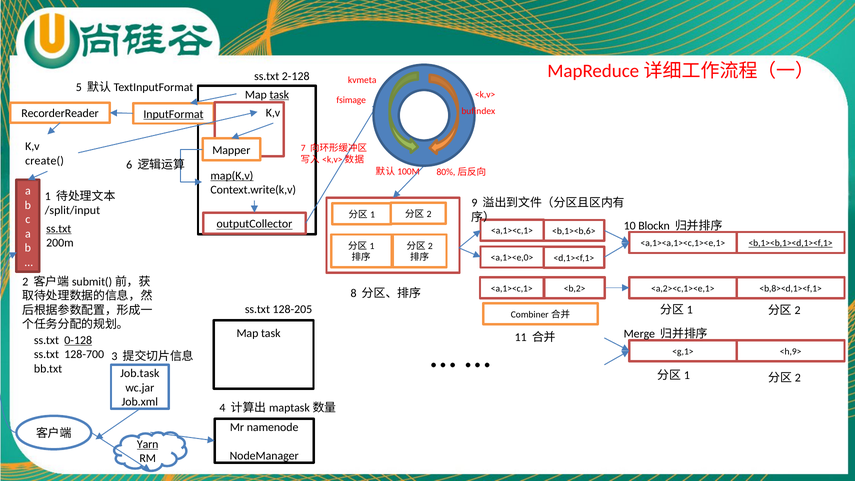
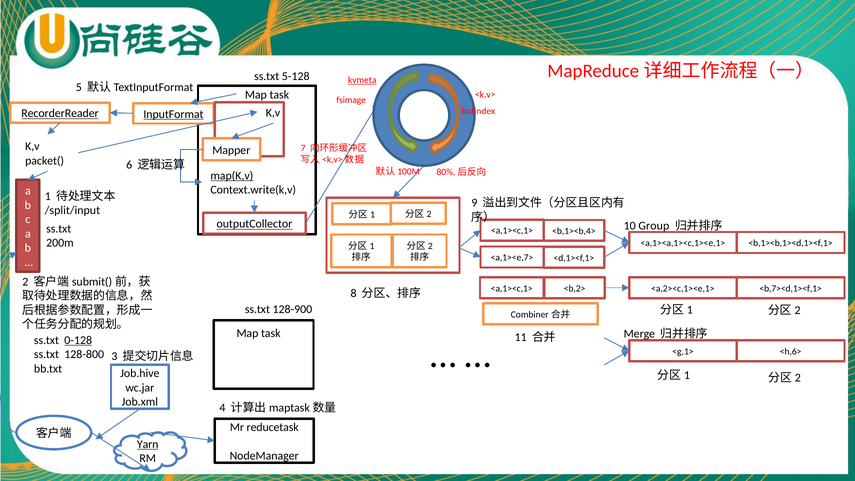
2-128: 2-128 -> 5-128
kvmeta underline: none -> present
task at (279, 95) underline: present -> none
RecorderReader underline: none -> present
create(: create( -> packet(
Blockn: Blockn -> Group
ss.txt at (59, 229) underline: present -> none
<b,1><b,6>: <b,1><b,6> -> <b,1><b,4>
<b,1><b,1><d,1><f,1> underline: present -> none
<a,1><e,0>: <a,1><e,0> -> <a,1><e,7>
<b,8><d,1><f,1>: <b,8><d,1><f,1> -> <b,7><d,1><f,1>
128-205: 128-205 -> 128-900
<h,9>: <h,9> -> <h,6>
128-700: 128-700 -> 128-800
Job.task: Job.task -> Job.hive
namenode: namenode -> reducetask
